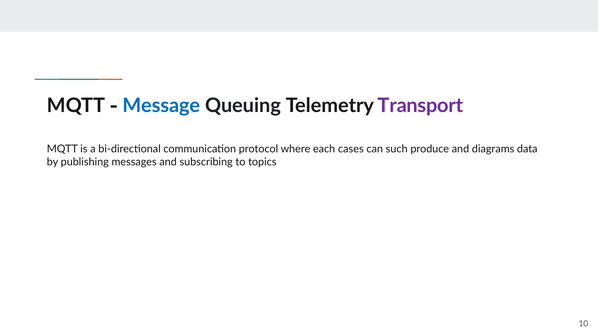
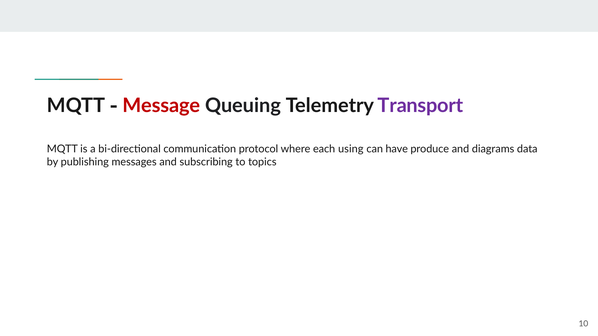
Message colour: blue -> red
cases: cases -> using
such: such -> have
